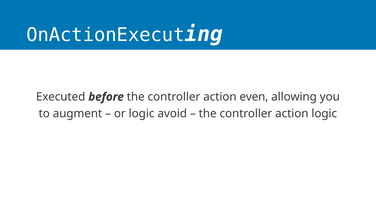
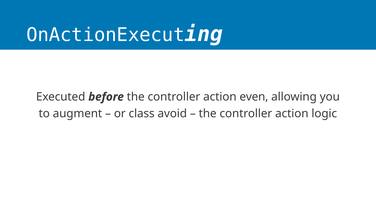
or logic: logic -> class
